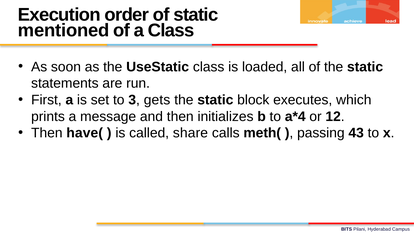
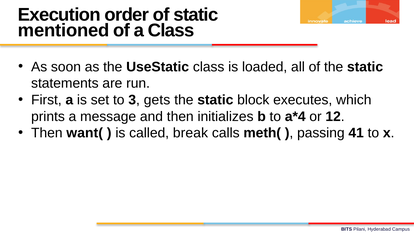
have(: have( -> want(
share: share -> break
43: 43 -> 41
